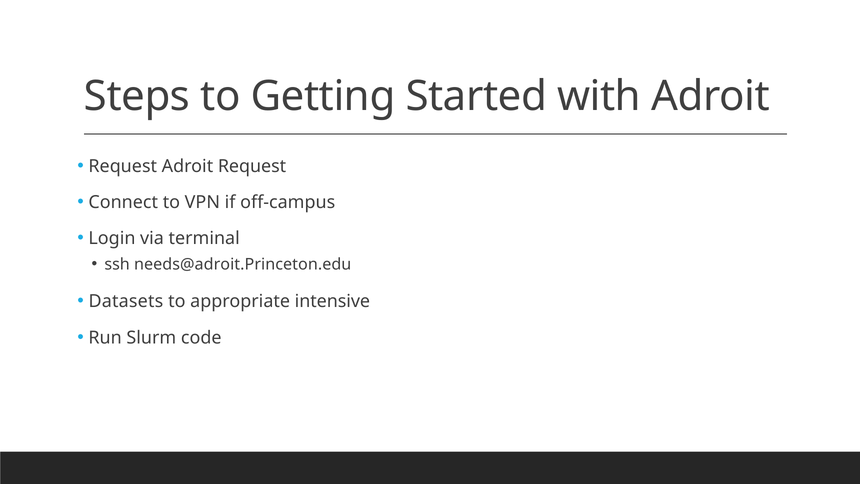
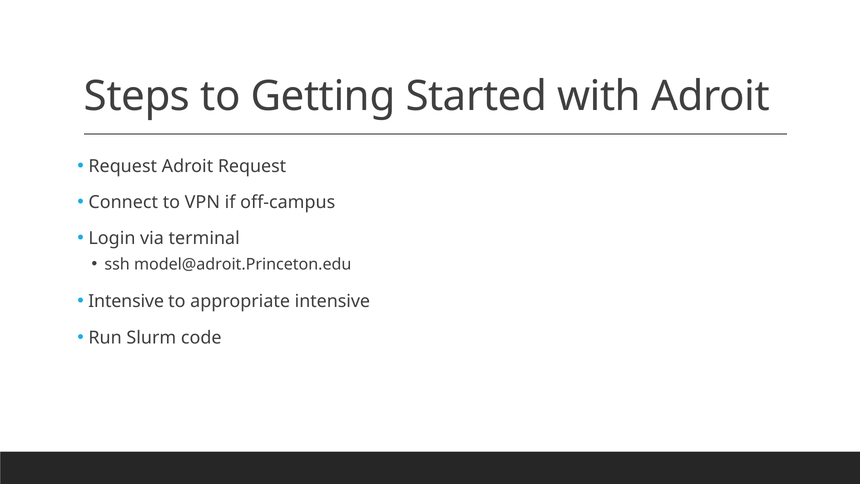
needs@adroit.Princeton.edu: needs@adroit.Princeton.edu -> model@adroit.Princeton.edu
Datasets at (126, 301): Datasets -> Intensive
